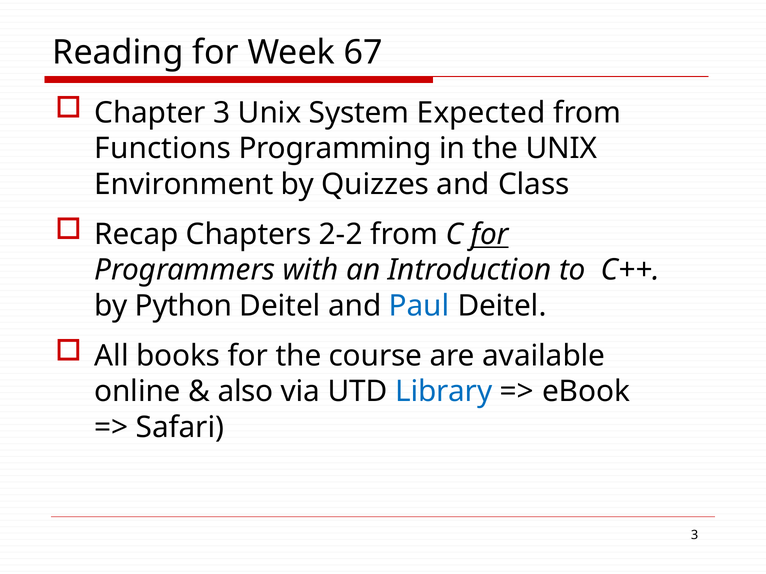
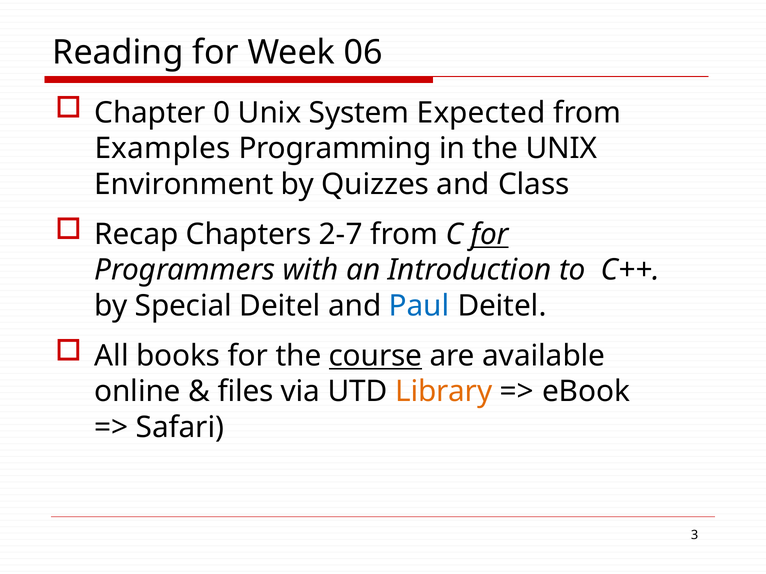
67: 67 -> 06
Chapter 3: 3 -> 0
Functions: Functions -> Examples
2-2: 2-2 -> 2-7
Python: Python -> Special
course underline: none -> present
also: also -> files
Library colour: blue -> orange
